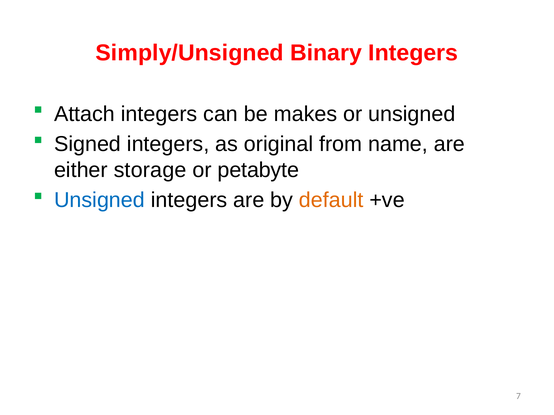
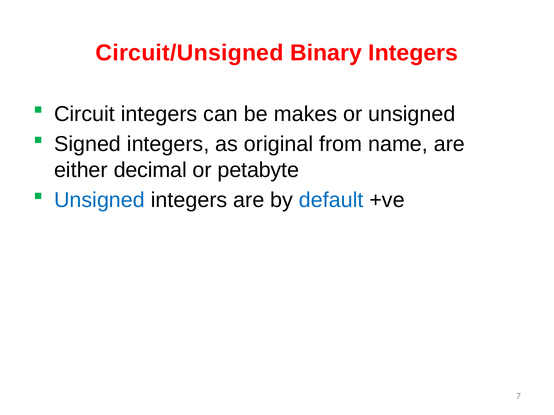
Simply/Unsigned: Simply/Unsigned -> Circuit/Unsigned
Attach: Attach -> Circuit
storage: storage -> decimal
default colour: orange -> blue
